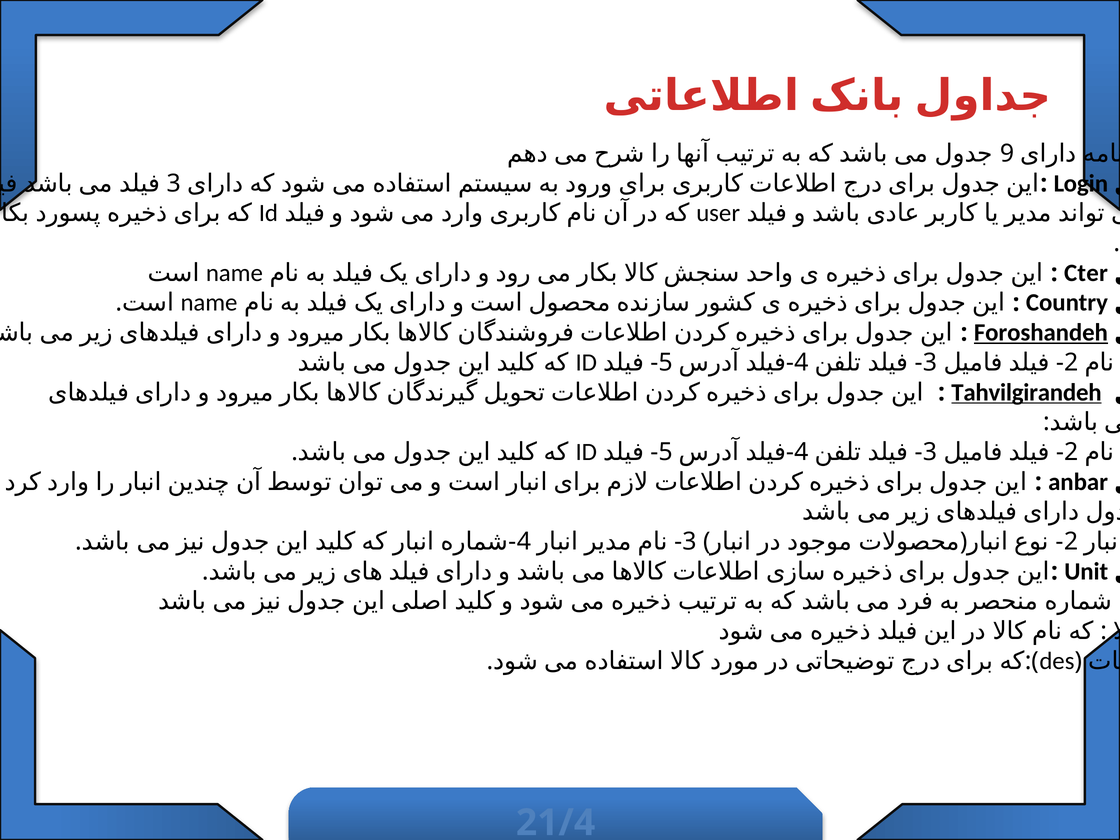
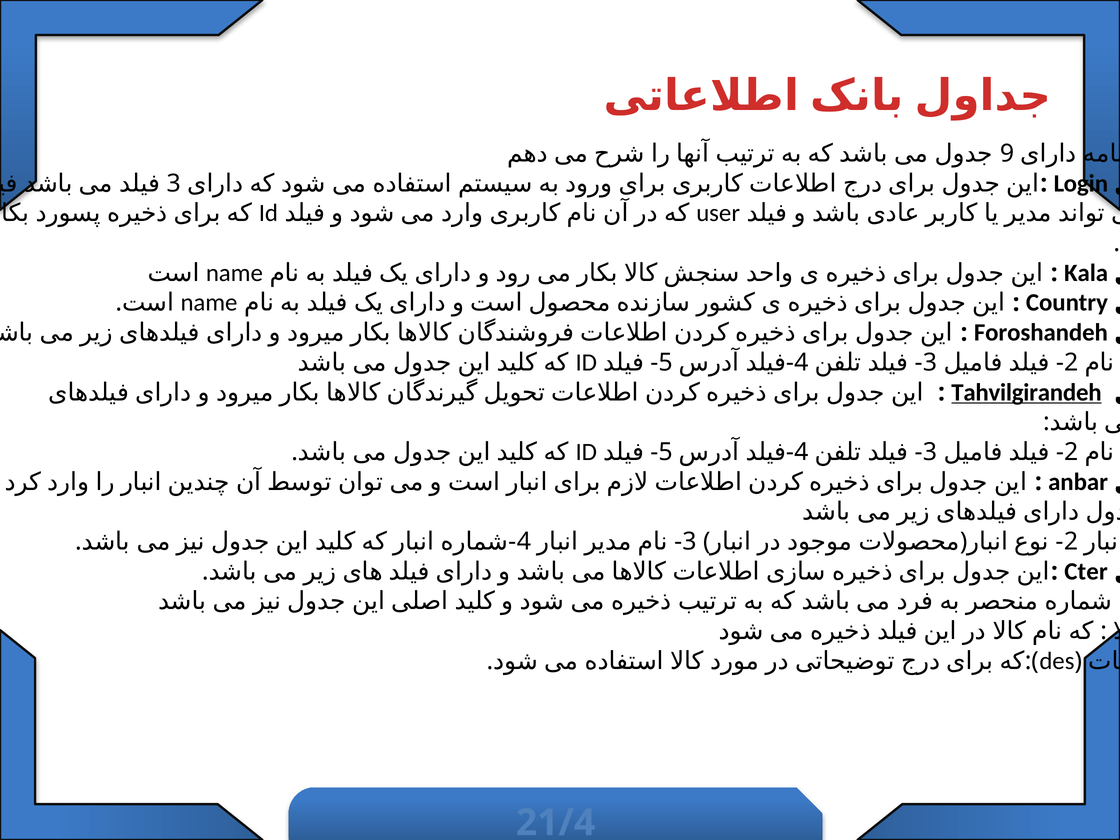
Cter: Cter -> Kala
Foroshandeh underline: present -> none
Unit: Unit -> Cter
